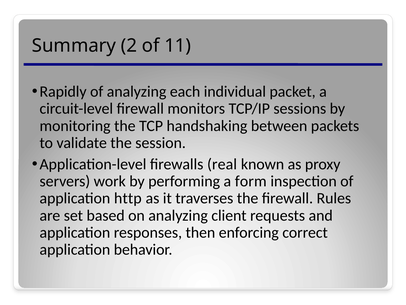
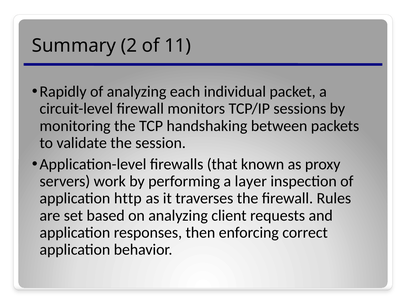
real: real -> that
form: form -> layer
